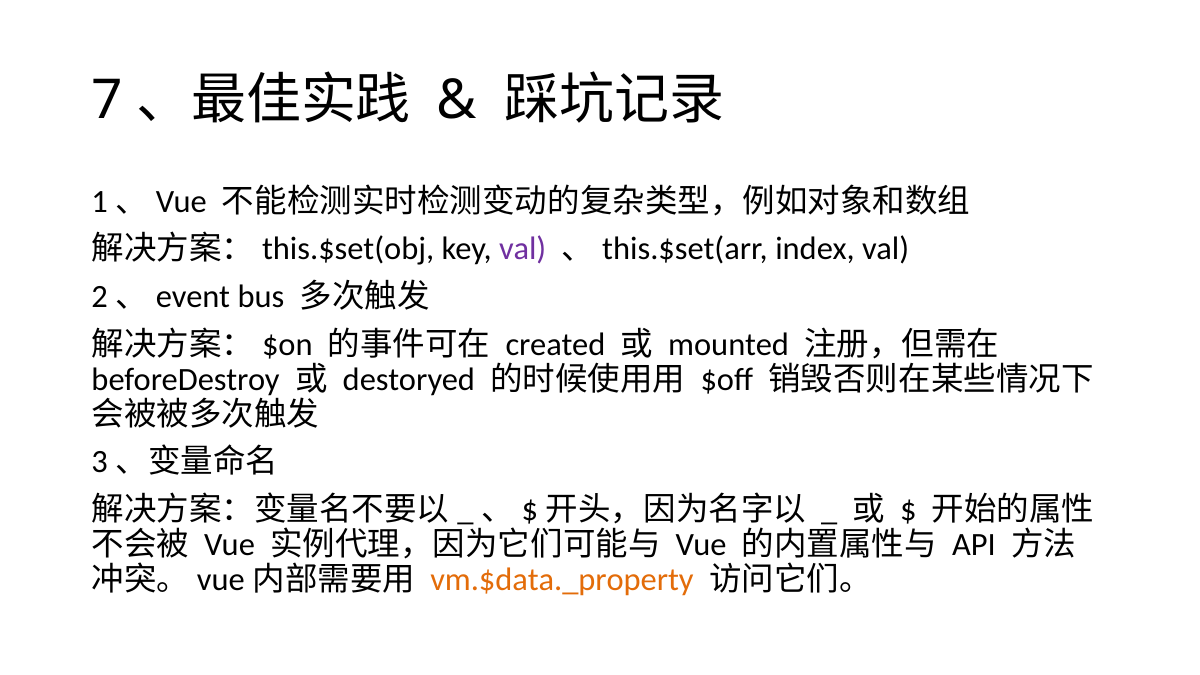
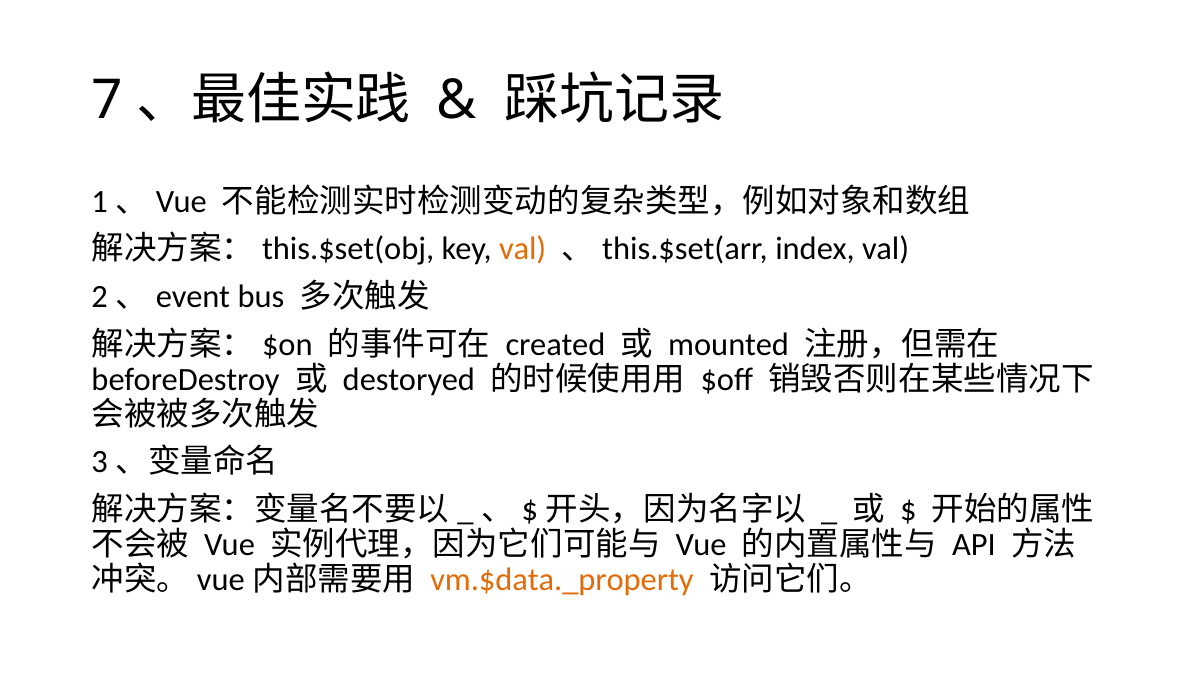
val at (523, 249) colour: purple -> orange
